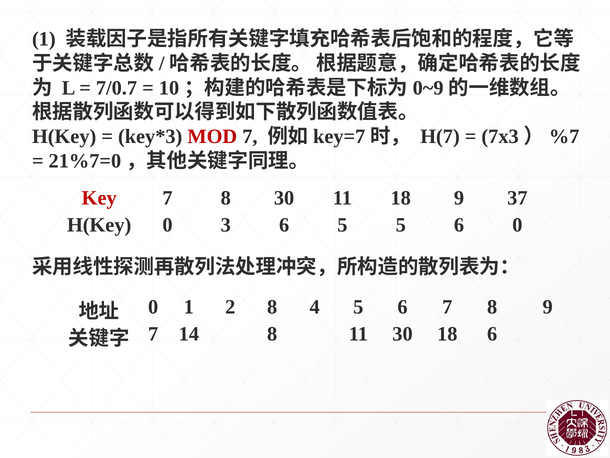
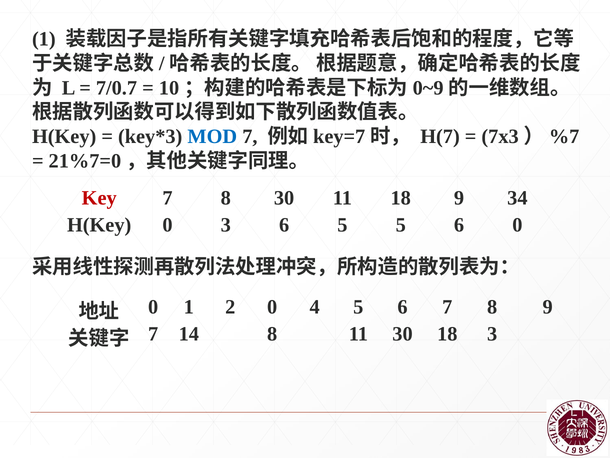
MOD colour: red -> blue
37: 37 -> 34
2 8: 8 -> 0
18 6: 6 -> 3
